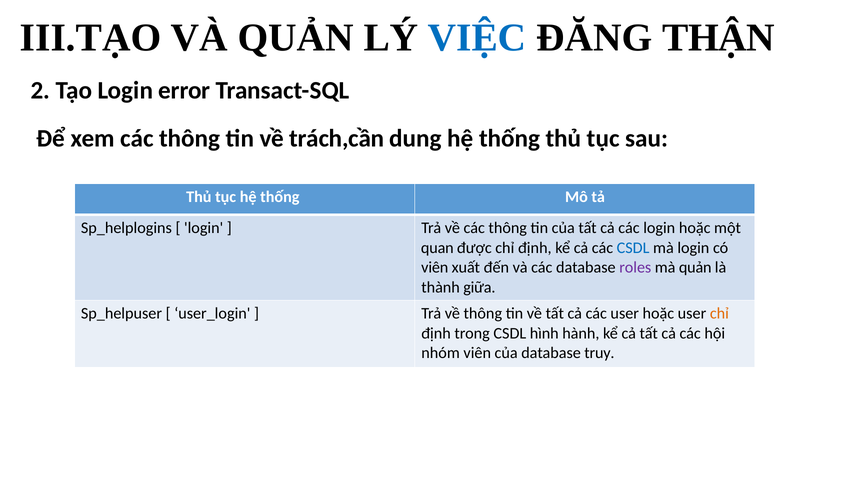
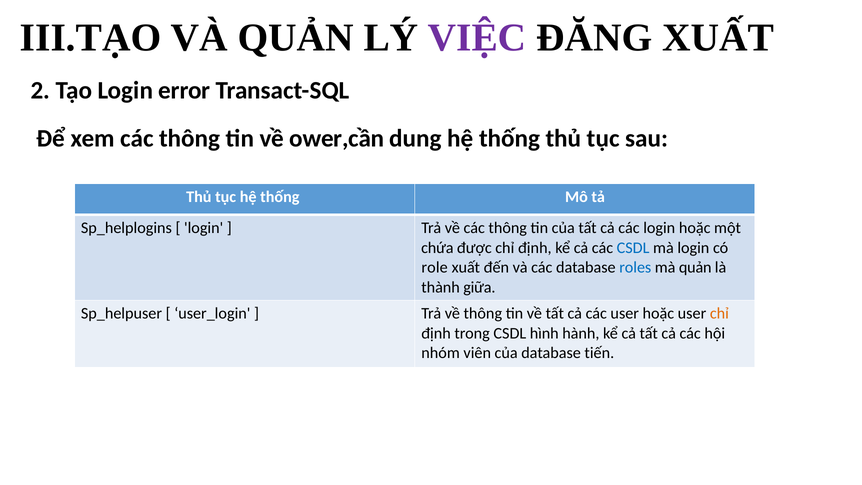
VIỆC colour: blue -> purple
ĐĂNG THẬN: THẬN -> XUẤT
trách,cần: trách,cần -> ower,cần
quan: quan -> chứa
viên at (435, 268): viên -> role
roles colour: purple -> blue
truy: truy -> tiến
